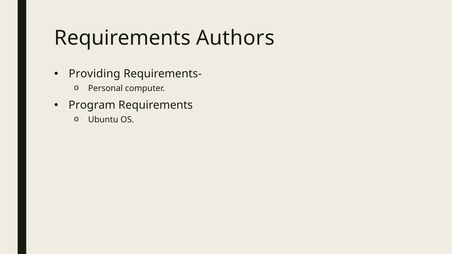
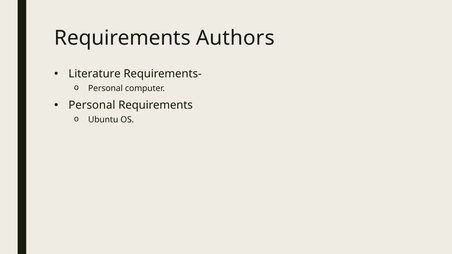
Providing: Providing -> Literature
Program at (92, 105): Program -> Personal
